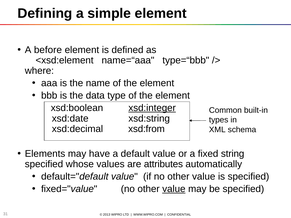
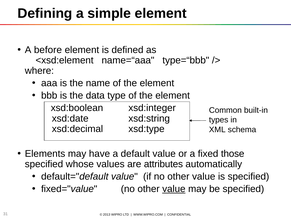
xsd:integer underline: present -> none
xsd:from: xsd:from -> xsd:type
string: string -> those
